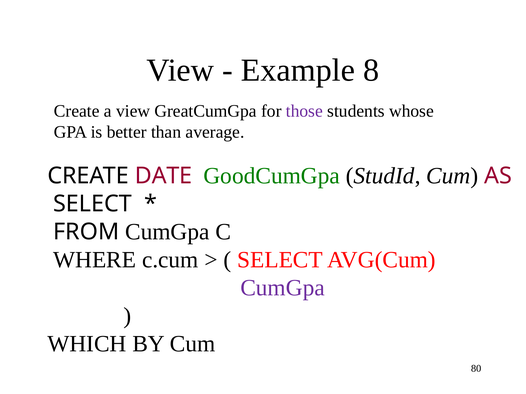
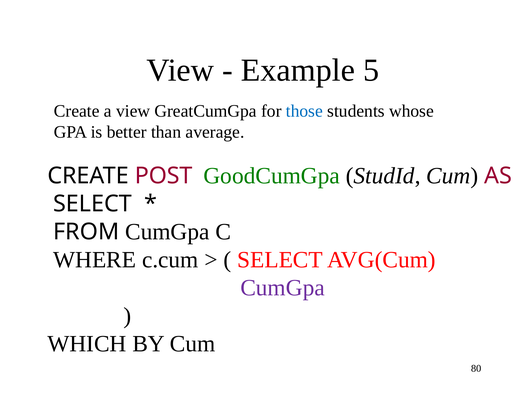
8: 8 -> 5
those colour: purple -> blue
DATE: DATE -> POST
